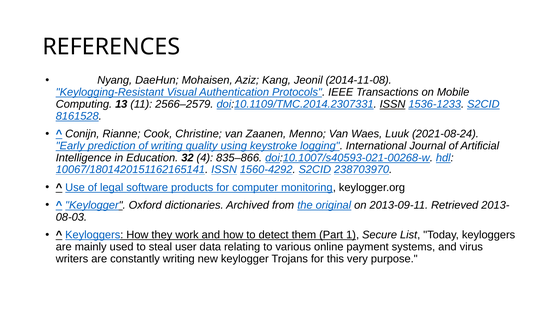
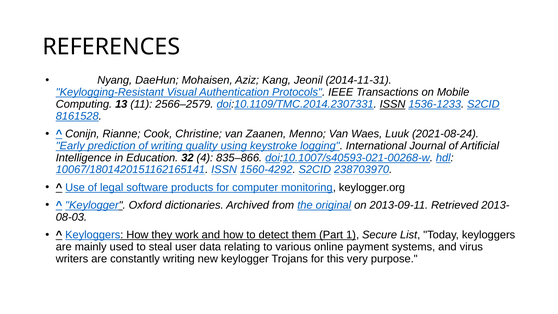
2014-11-08: 2014-11-08 -> 2014-11-31
